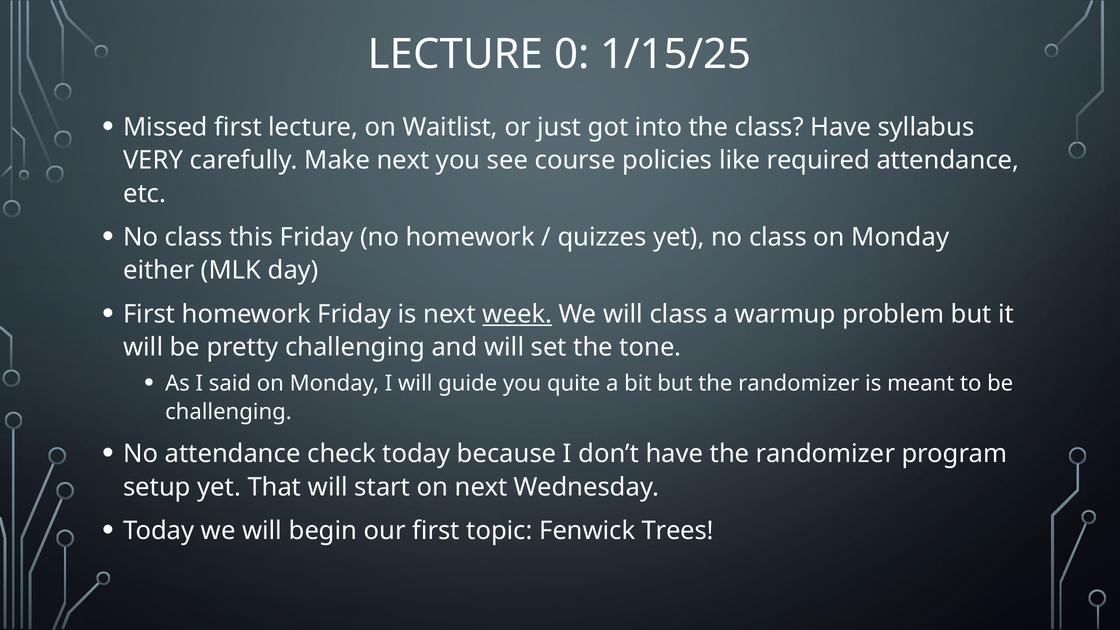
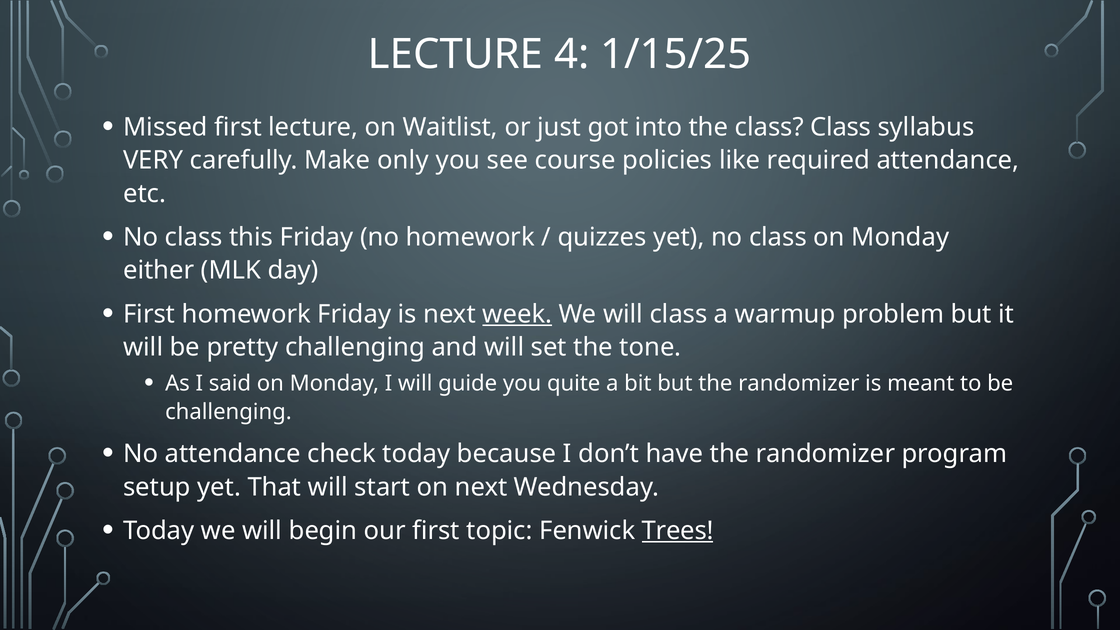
0: 0 -> 4
class Have: Have -> Class
Make next: next -> only
Trees underline: none -> present
